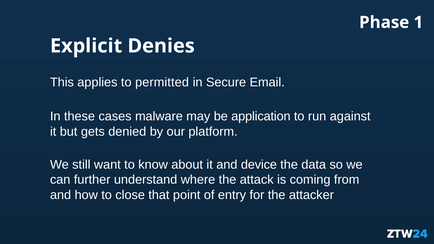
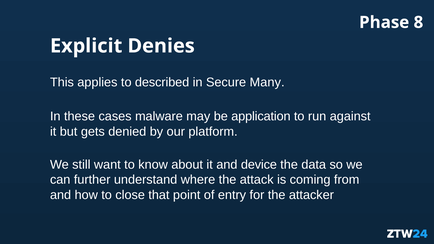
1: 1 -> 8
permitted: permitted -> described
Email: Email -> Many
